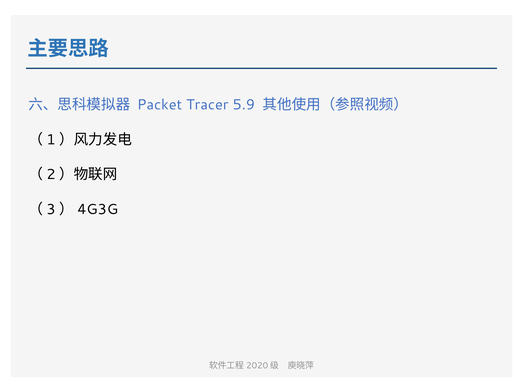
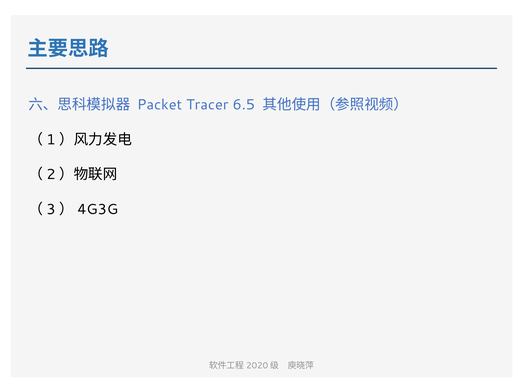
5.9: 5.9 -> 6.5
